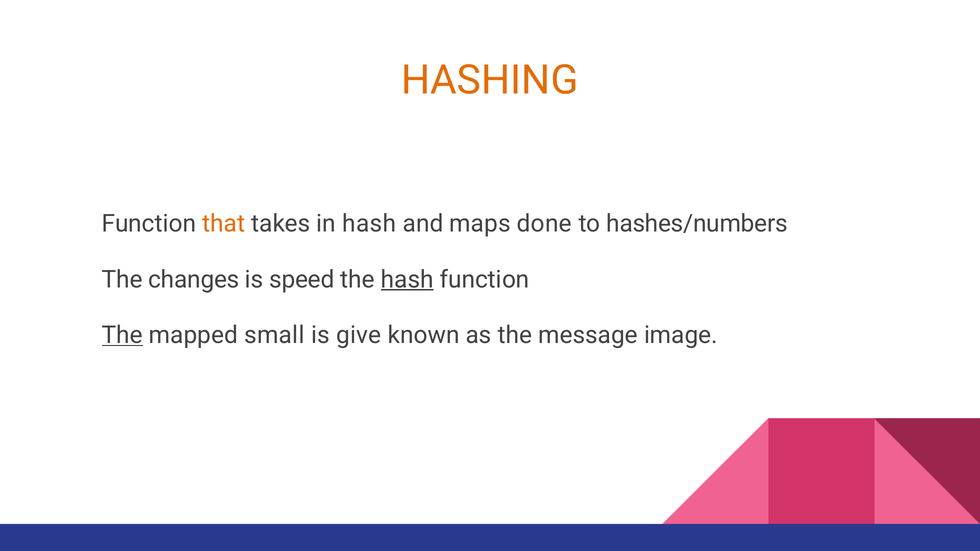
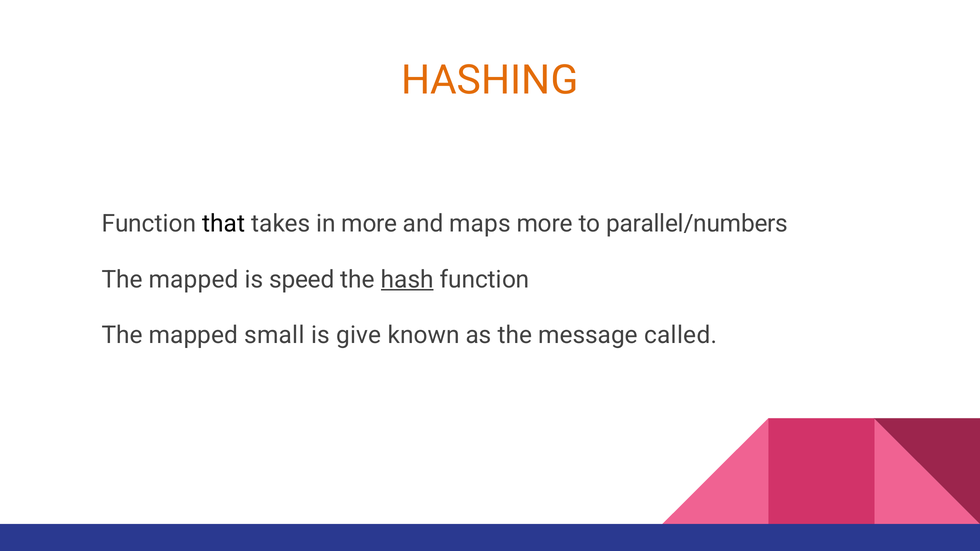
that colour: orange -> black
in hash: hash -> more
maps done: done -> more
hashes/numbers: hashes/numbers -> parallel/numbers
changes at (194, 280): changes -> mapped
The at (122, 335) underline: present -> none
image: image -> called
